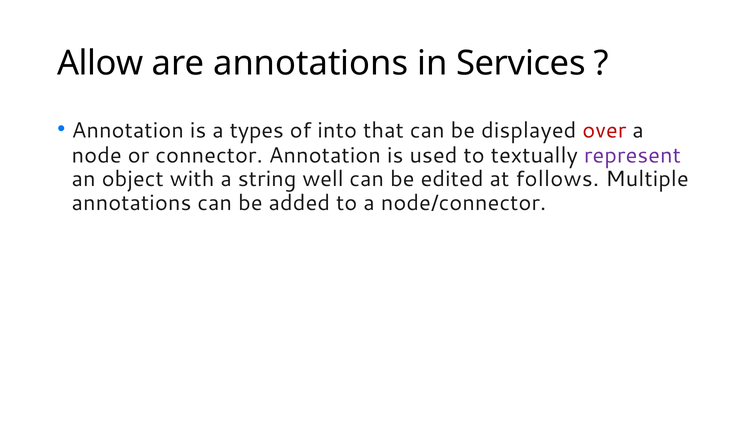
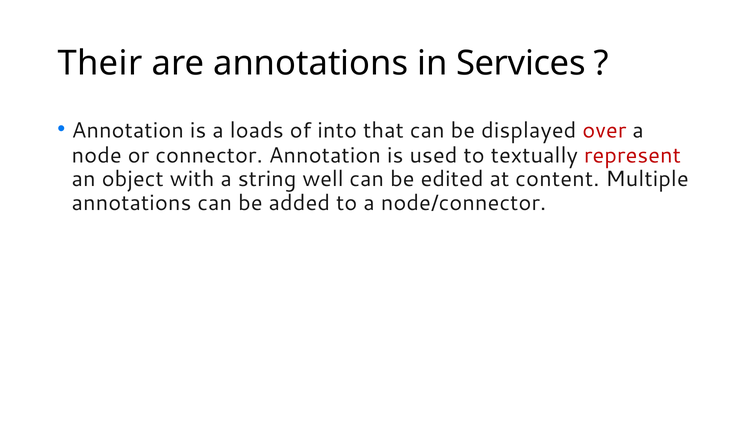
Allow: Allow -> Their
types: types -> loads
represent colour: purple -> red
follows: follows -> content
